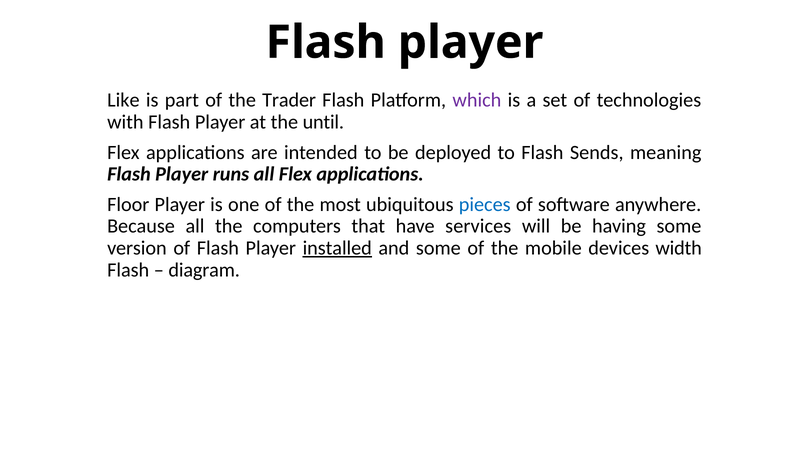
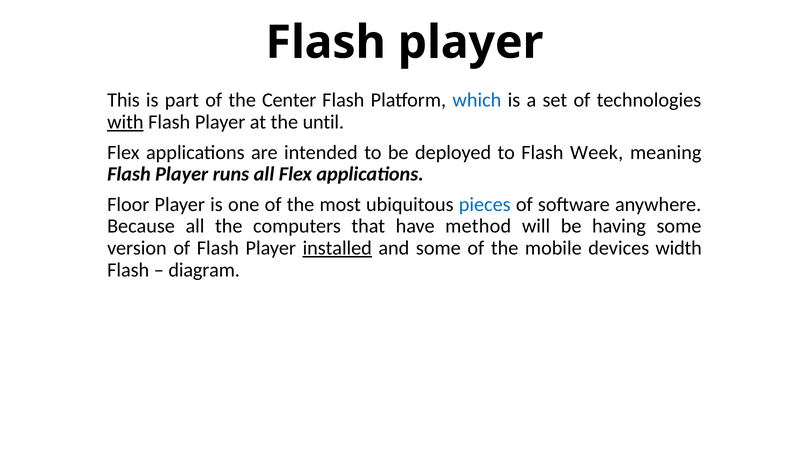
Like: Like -> This
Trader: Trader -> Center
which colour: purple -> blue
with underline: none -> present
Sends: Sends -> Week
services: services -> method
